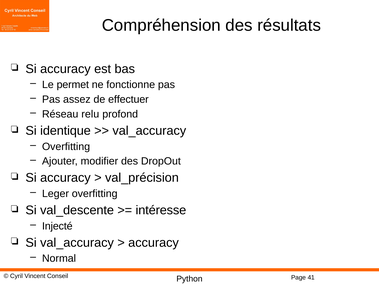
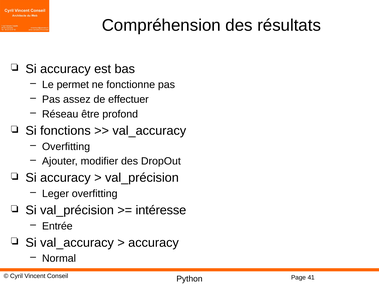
relu: relu -> être
identique: identique -> fonctions
Si val_descente: val_descente -> val_précision
Injecté: Injecté -> Entrée
